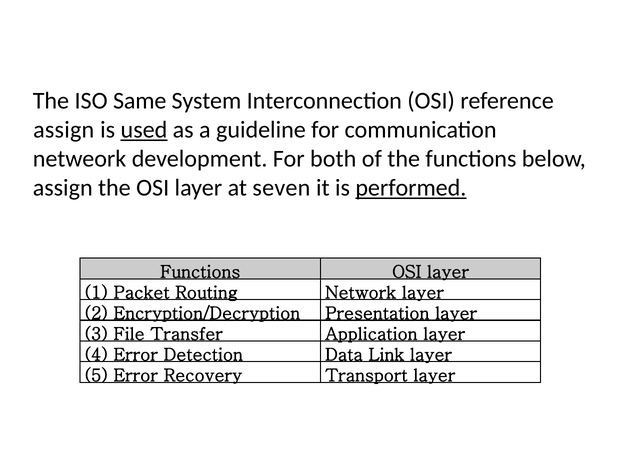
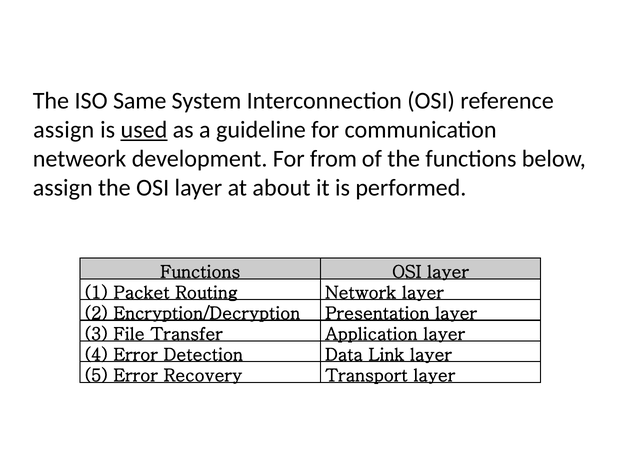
both: both -> from
seven: seven -> about
performed underline: present -> none
